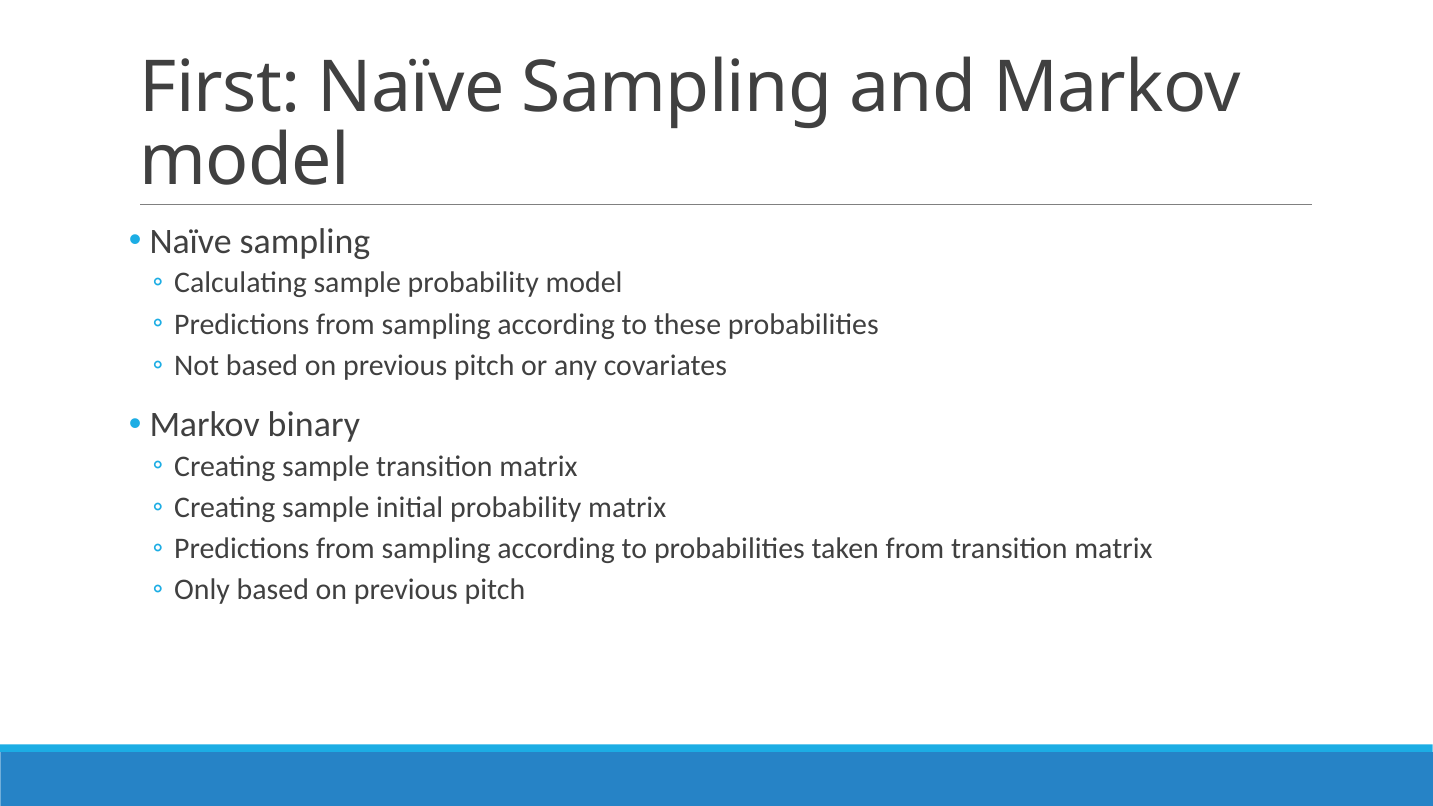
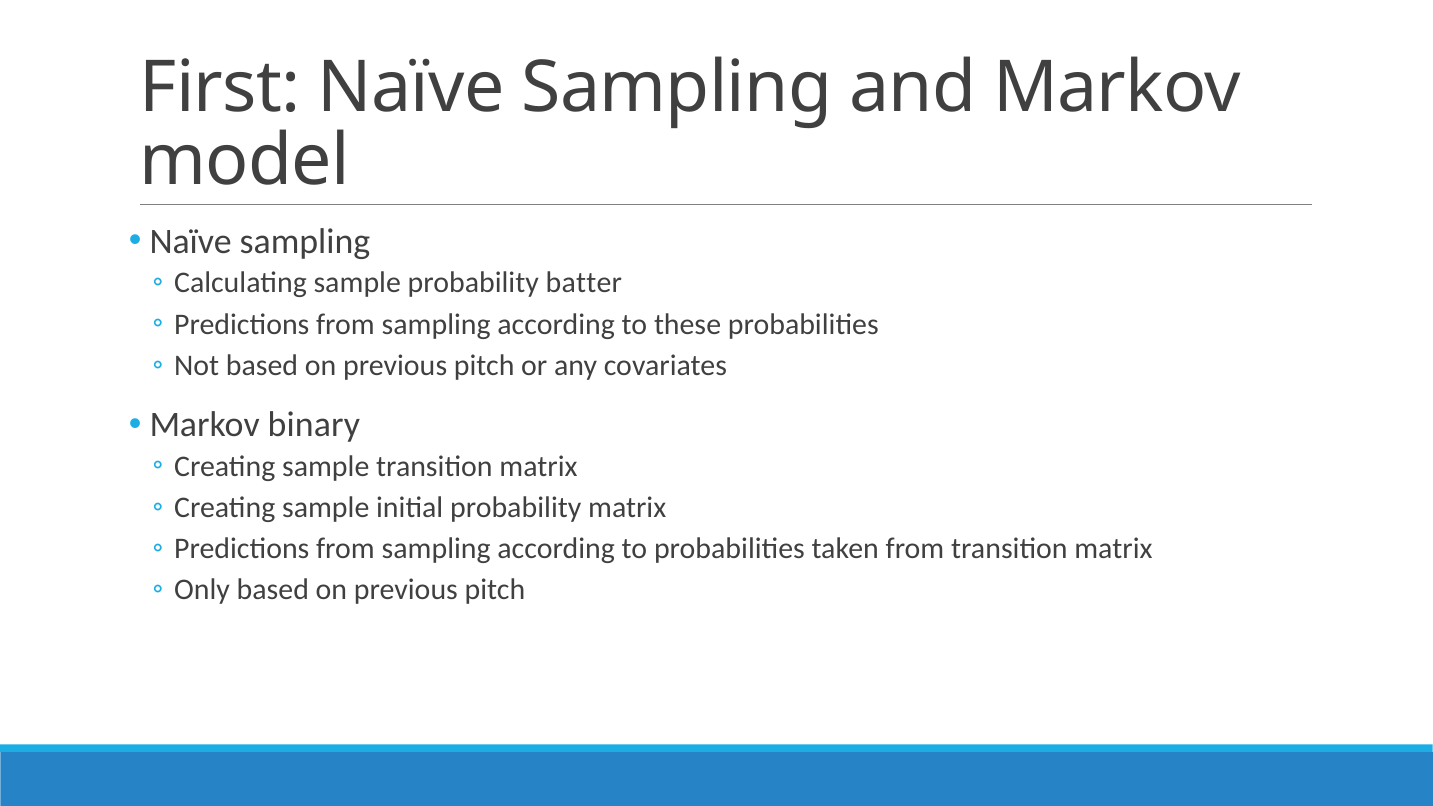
probability model: model -> batter
